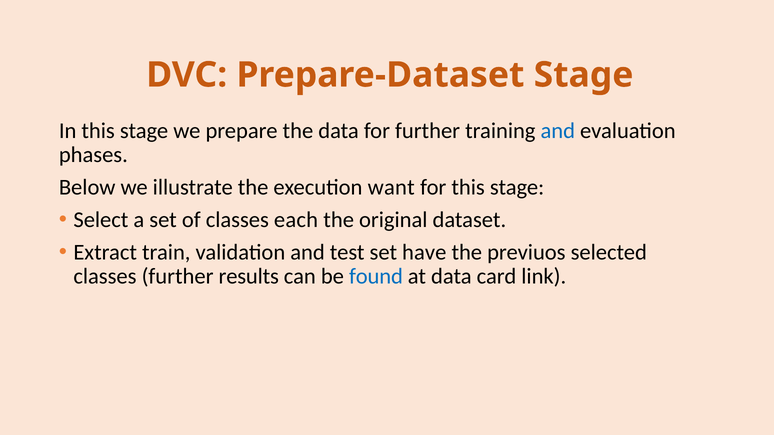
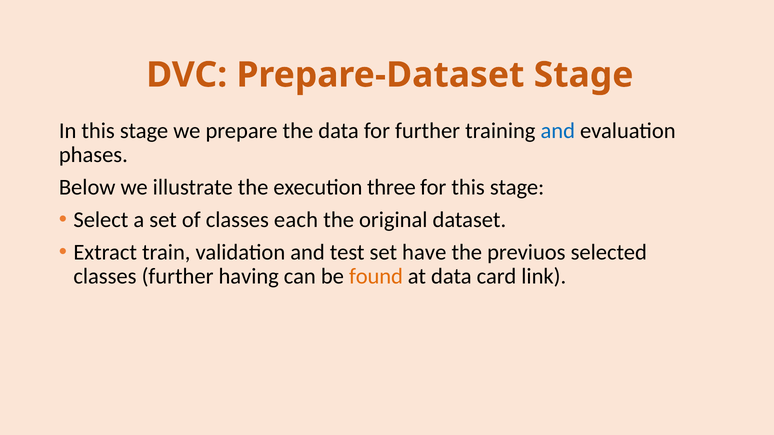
want: want -> three
results: results -> having
found colour: blue -> orange
